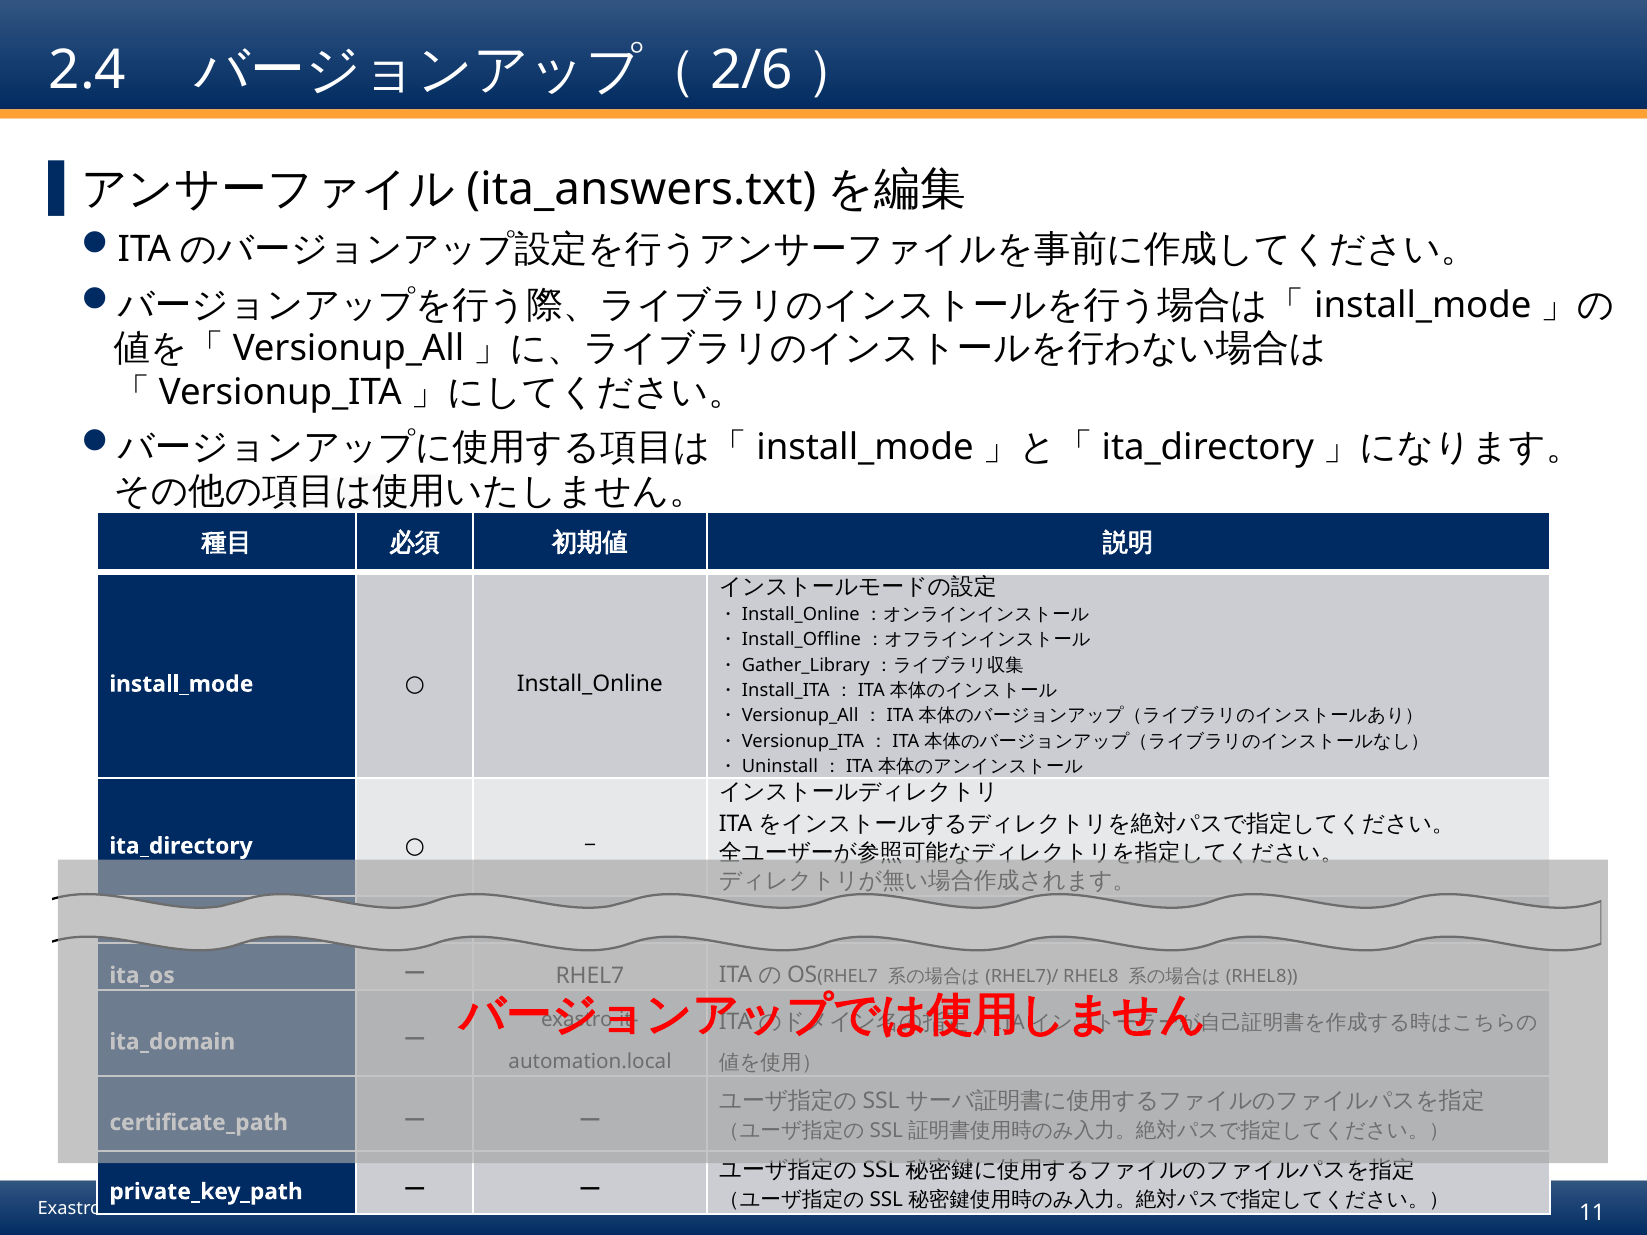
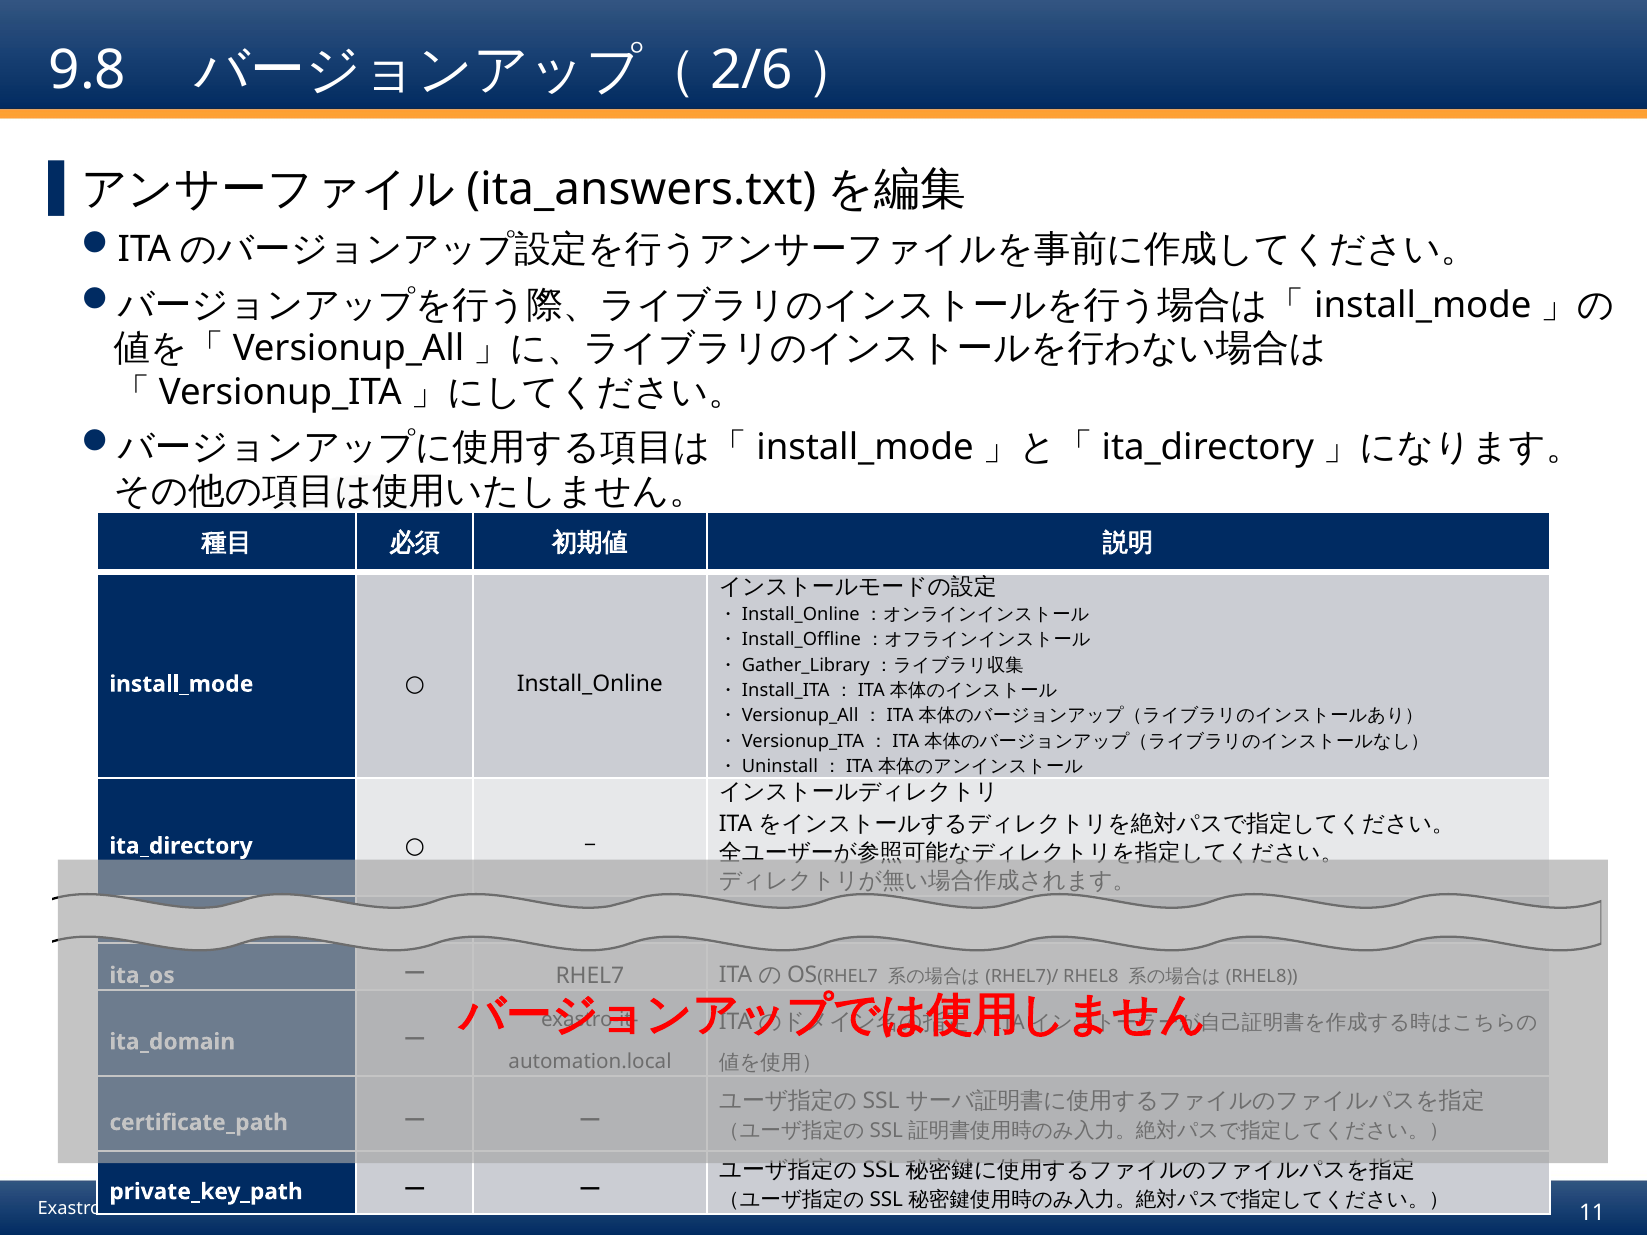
2.4: 2.4 -> 9.8
